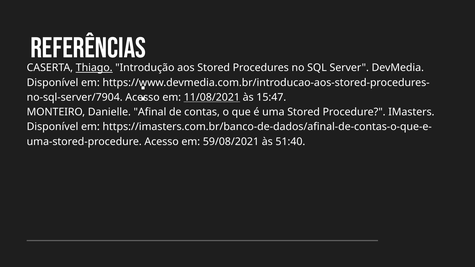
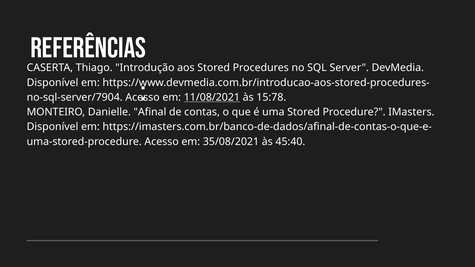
Thiago underline: present -> none
15:47: 15:47 -> 15:78
59/08/2021: 59/08/2021 -> 35/08/2021
51:40: 51:40 -> 45:40
